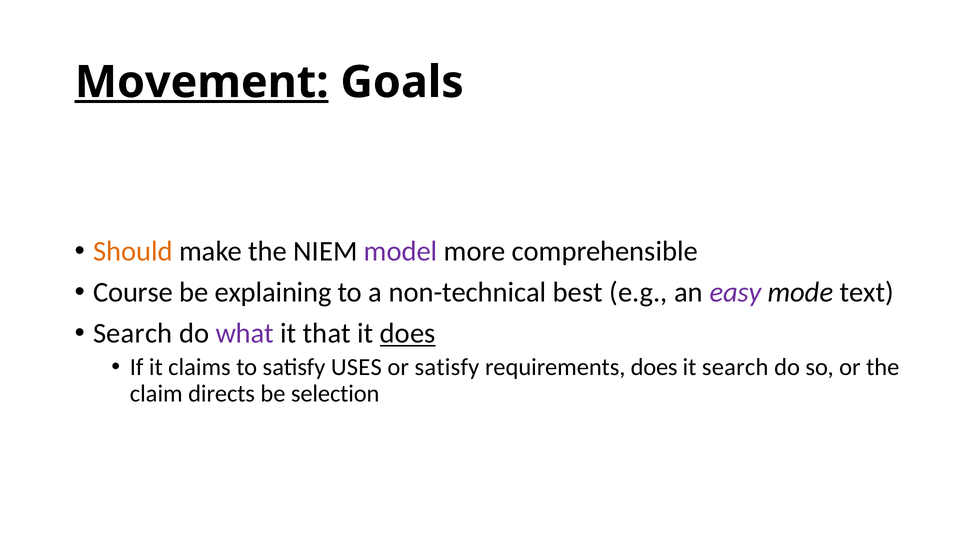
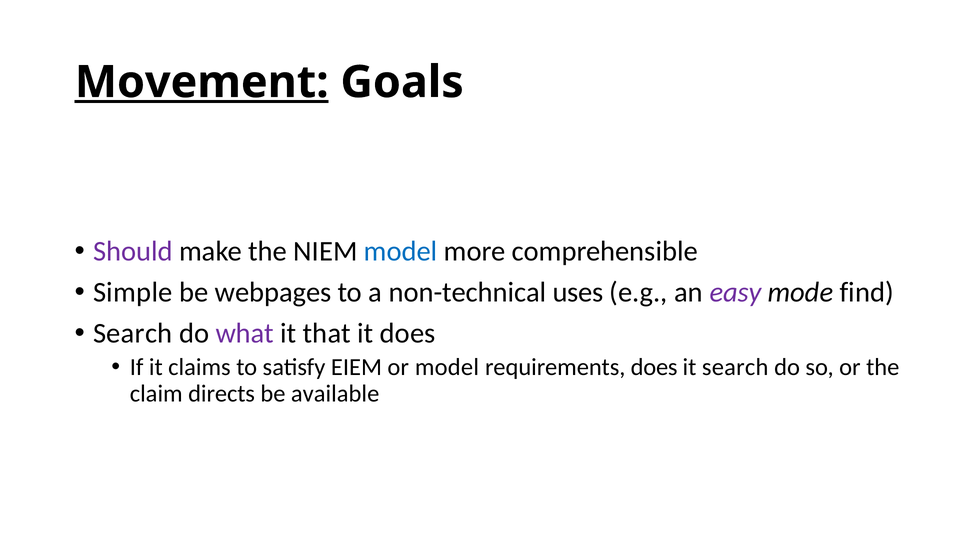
Should colour: orange -> purple
model at (401, 251) colour: purple -> blue
Course: Course -> Simple
explaining: explaining -> webpages
best: best -> uses
text: text -> find
does at (408, 334) underline: present -> none
USES: USES -> EIEM
or satisfy: satisfy -> model
selection: selection -> available
